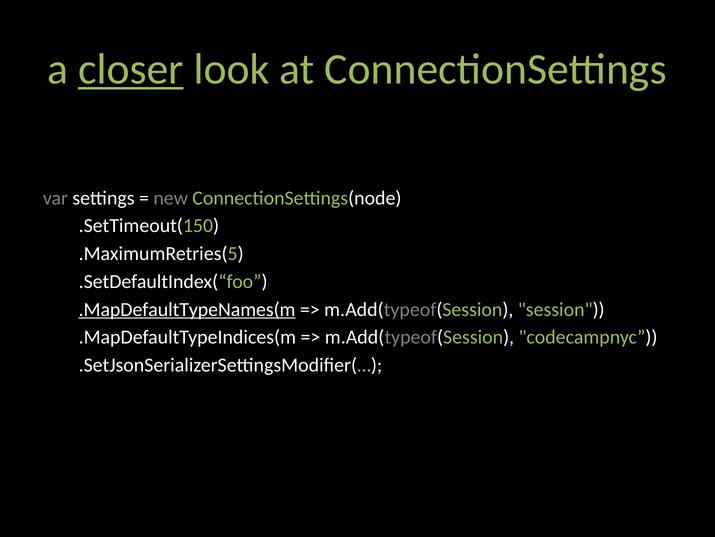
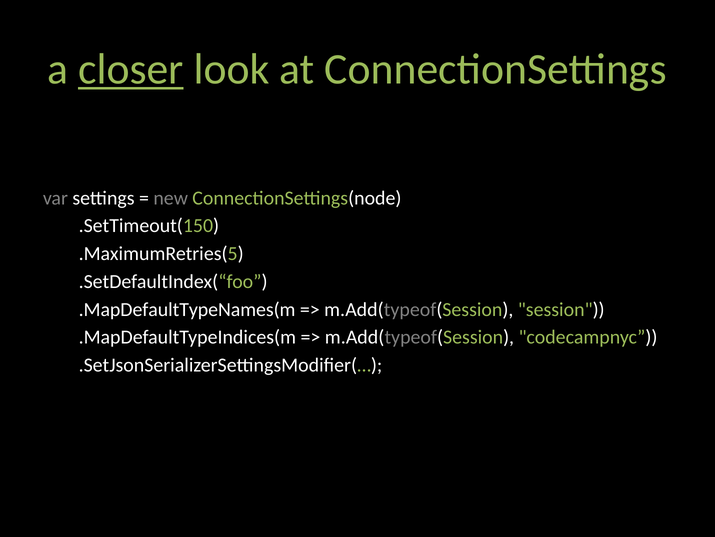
.MapDefaultTypeNames(m underline: present -> none
